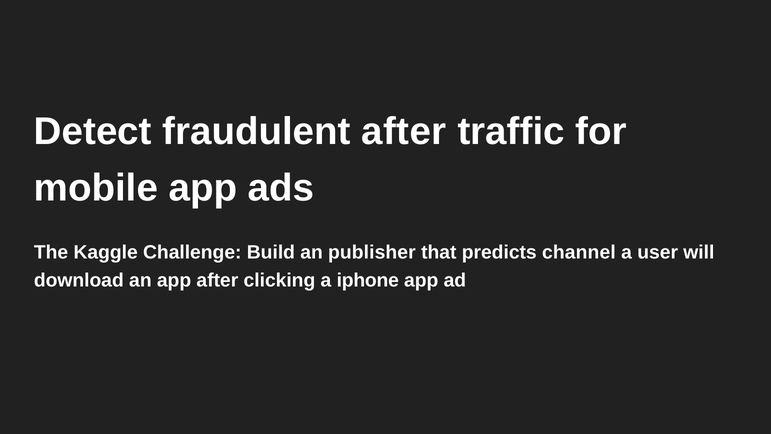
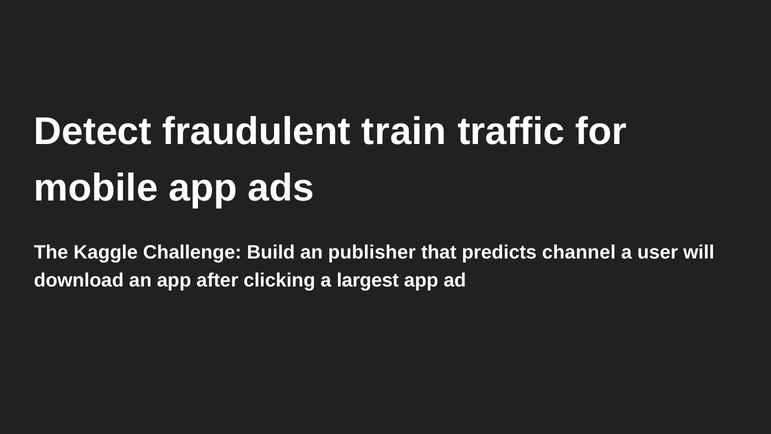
fraudulent after: after -> train
iphone: iphone -> largest
